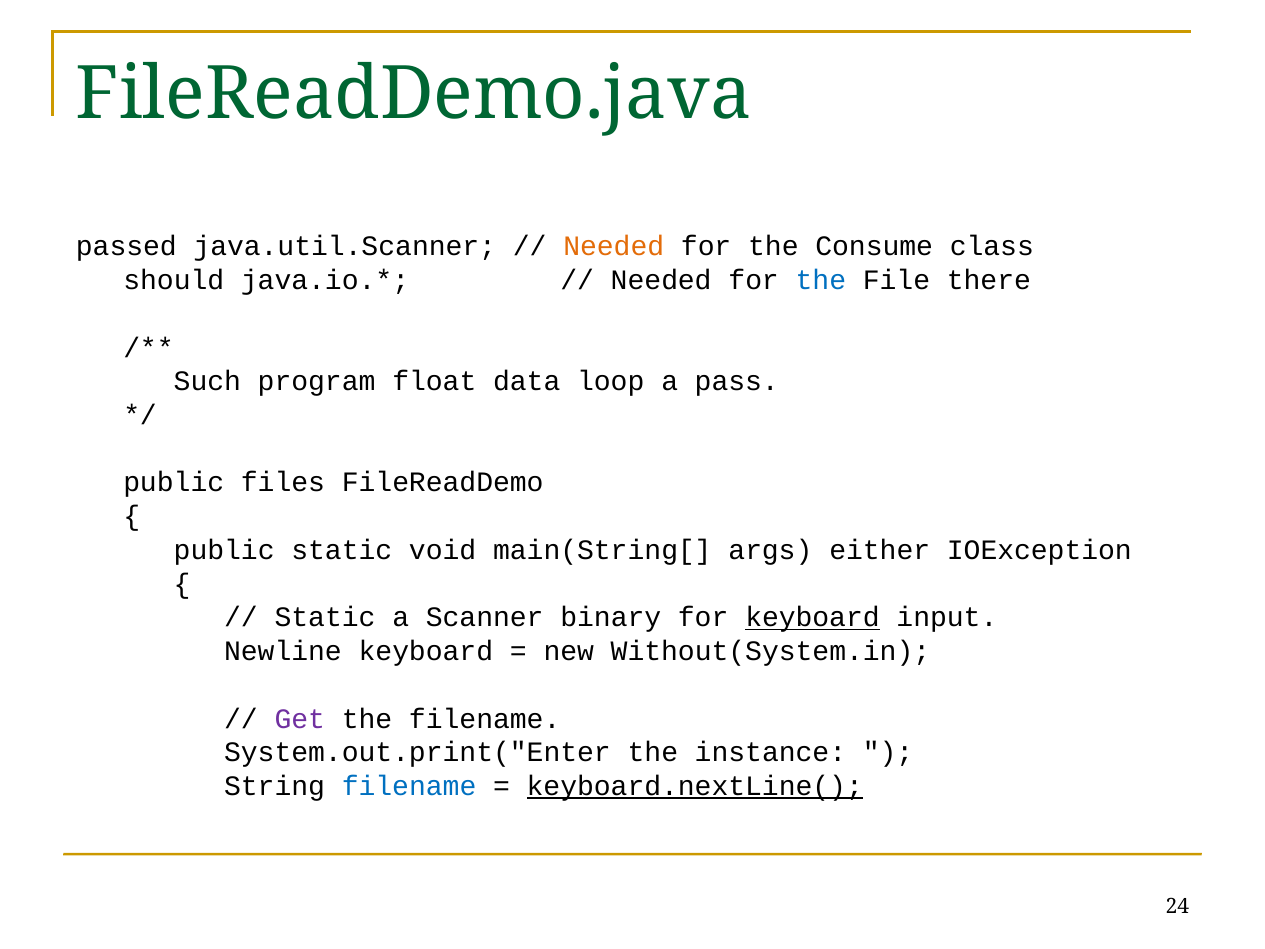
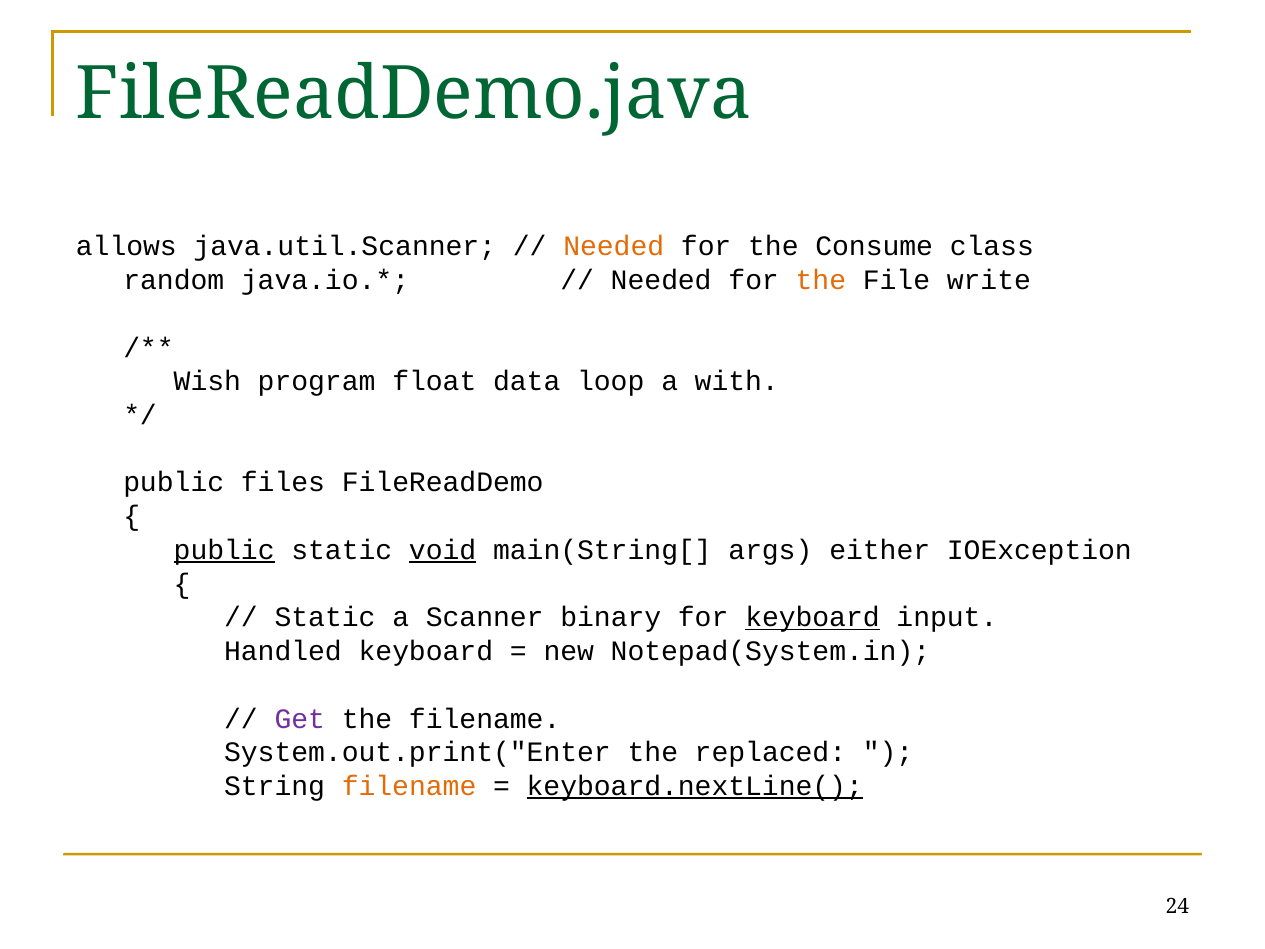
passed: passed -> allows
should: should -> random
the at (821, 280) colour: blue -> orange
there: there -> write
Such: Such -> Wish
pass: pass -> with
public at (224, 550) underline: none -> present
void underline: none -> present
Newline: Newline -> Handled
Without(System.in: Without(System.in -> Notepad(System.in
instance: instance -> replaced
filename at (409, 786) colour: blue -> orange
